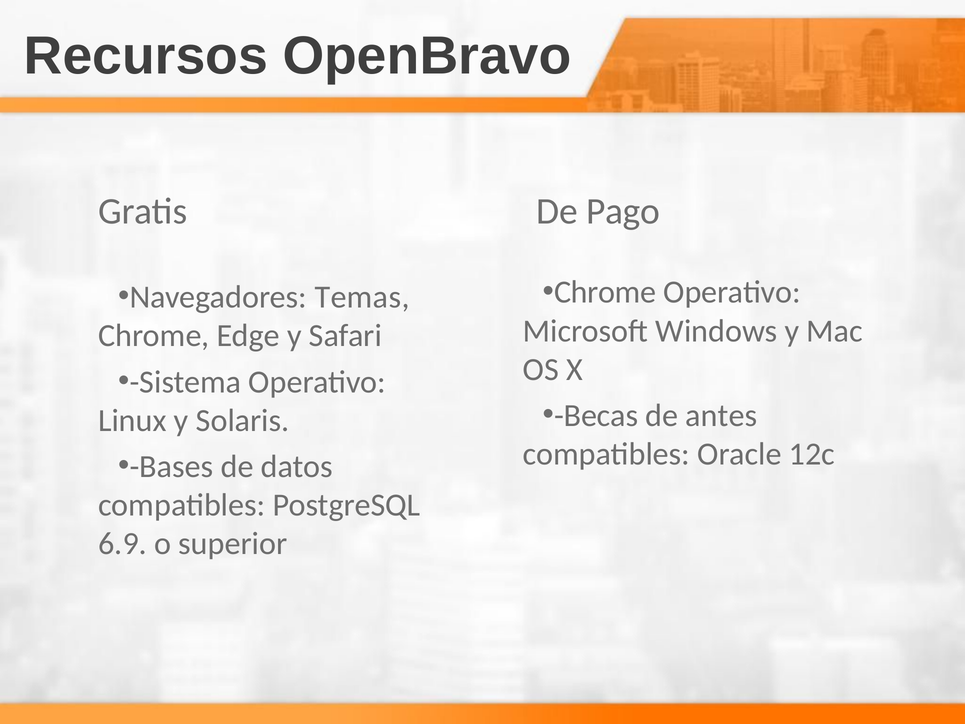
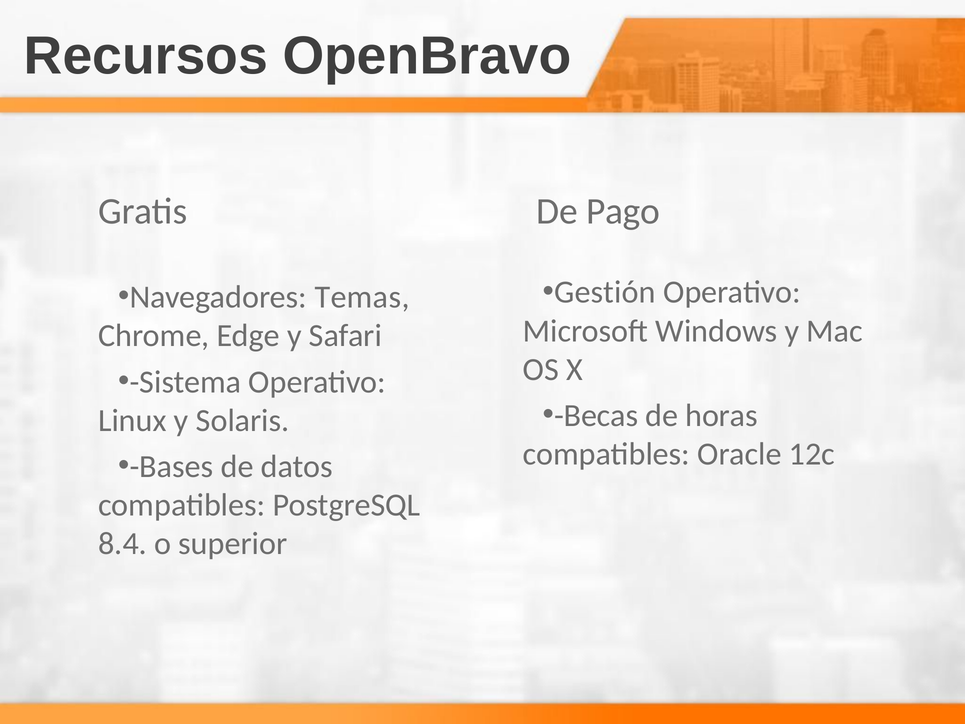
Chrome at (605, 292): Chrome -> Gestión
antes: antes -> horas
6.9: 6.9 -> 8.4
